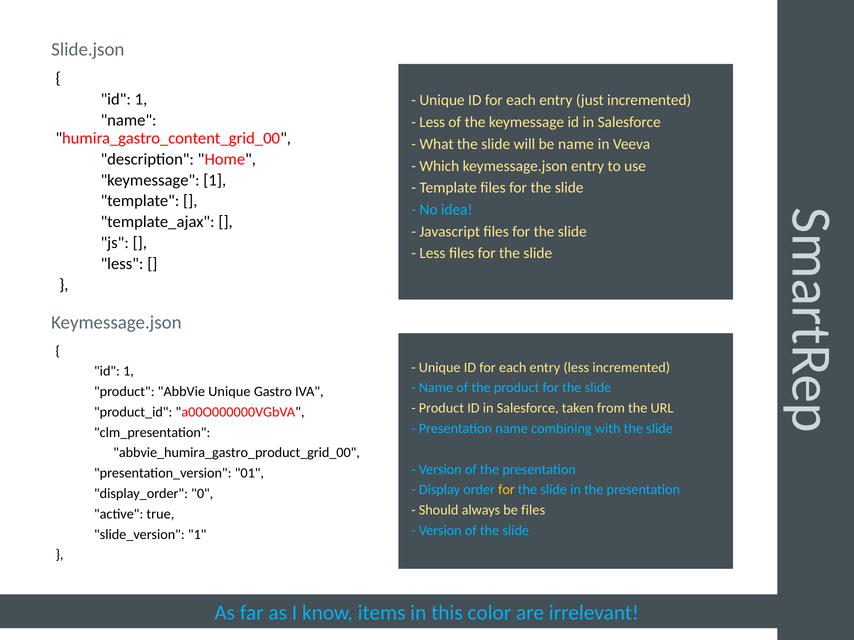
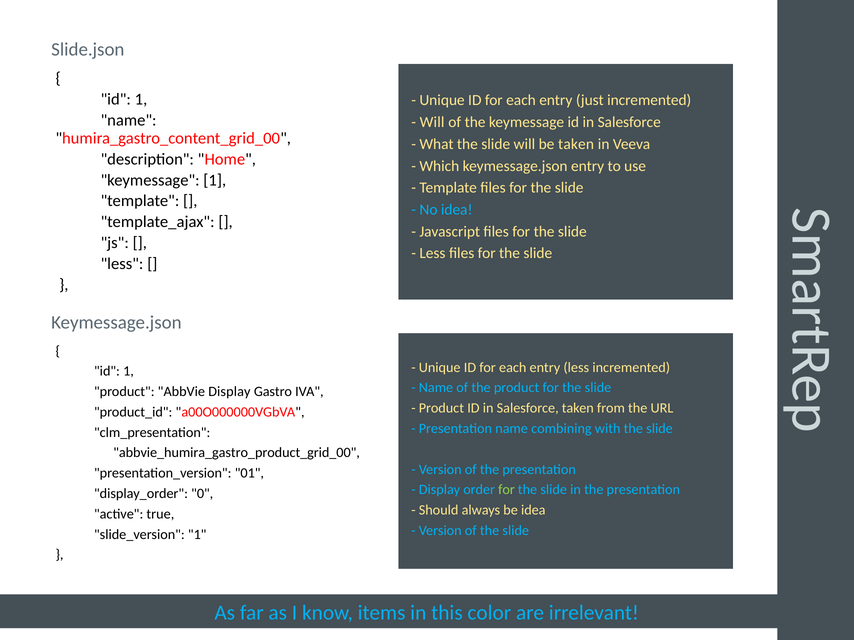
Less at (432, 122): Less -> Will
be name: name -> taken
AbbVie Unique: Unique -> Display
for at (507, 490) colour: yellow -> light green
be files: files -> idea
